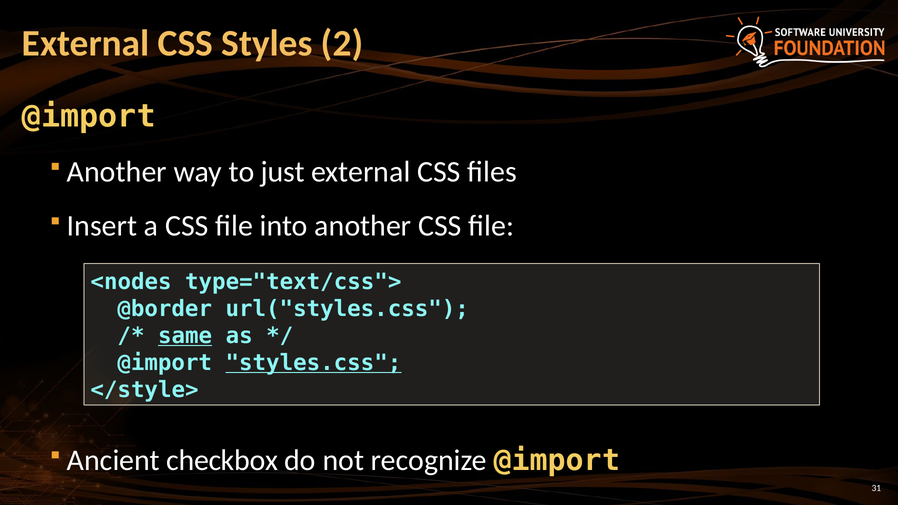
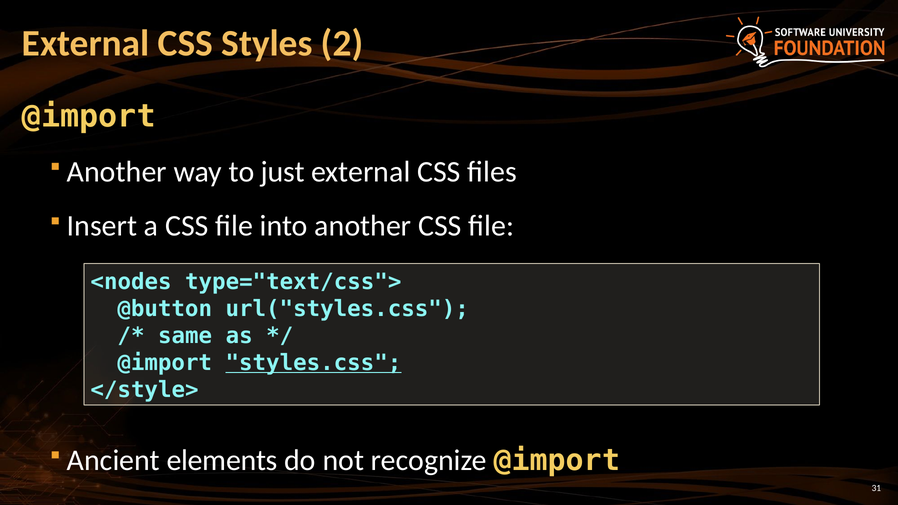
@border: @border -> @button
same underline: present -> none
checkbox: checkbox -> elements
